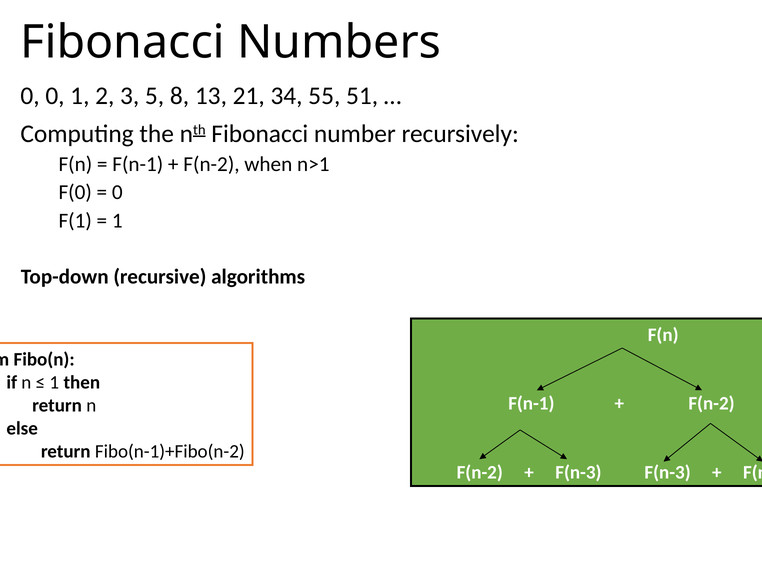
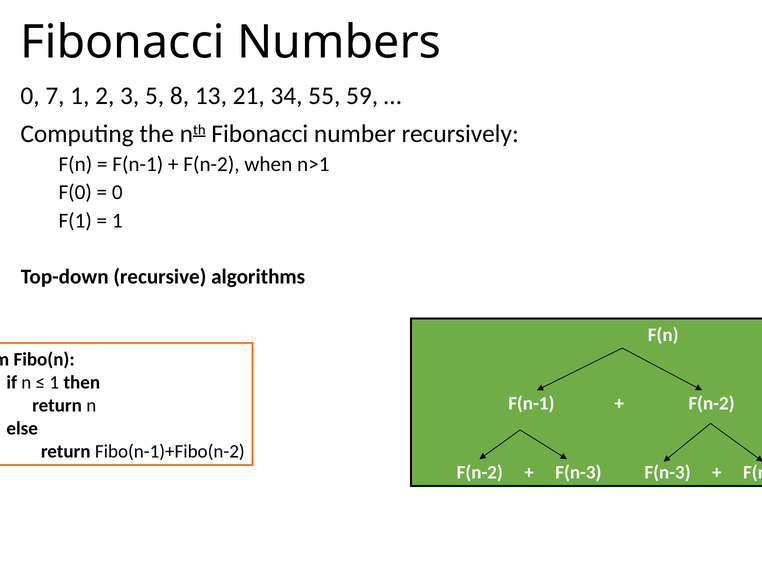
0 0: 0 -> 7
51: 51 -> 59
